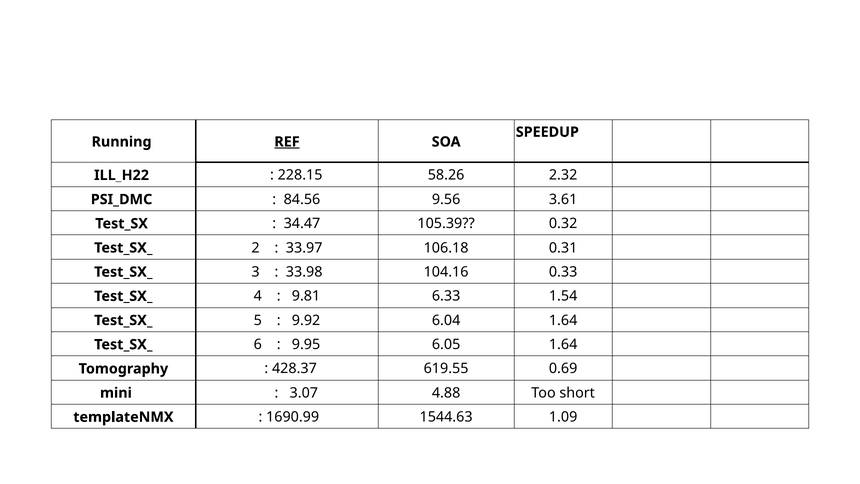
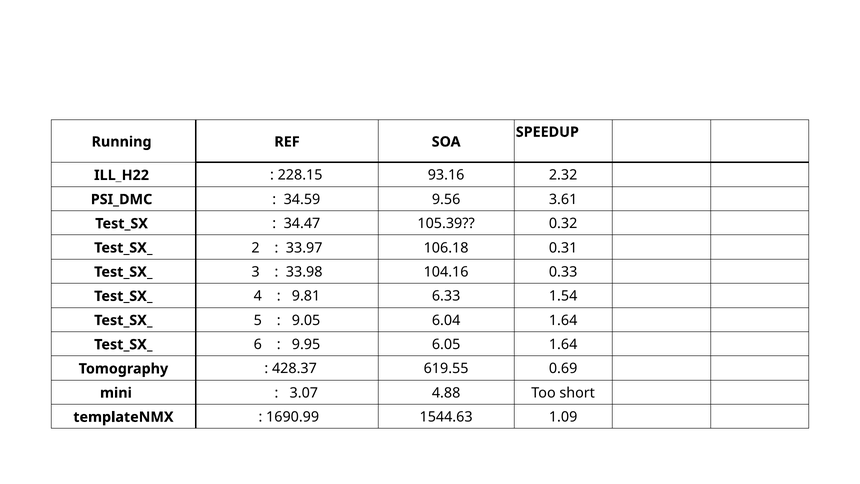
REF underline: present -> none
58.26: 58.26 -> 93.16
84.56: 84.56 -> 34.59
9.92: 9.92 -> 9.05
